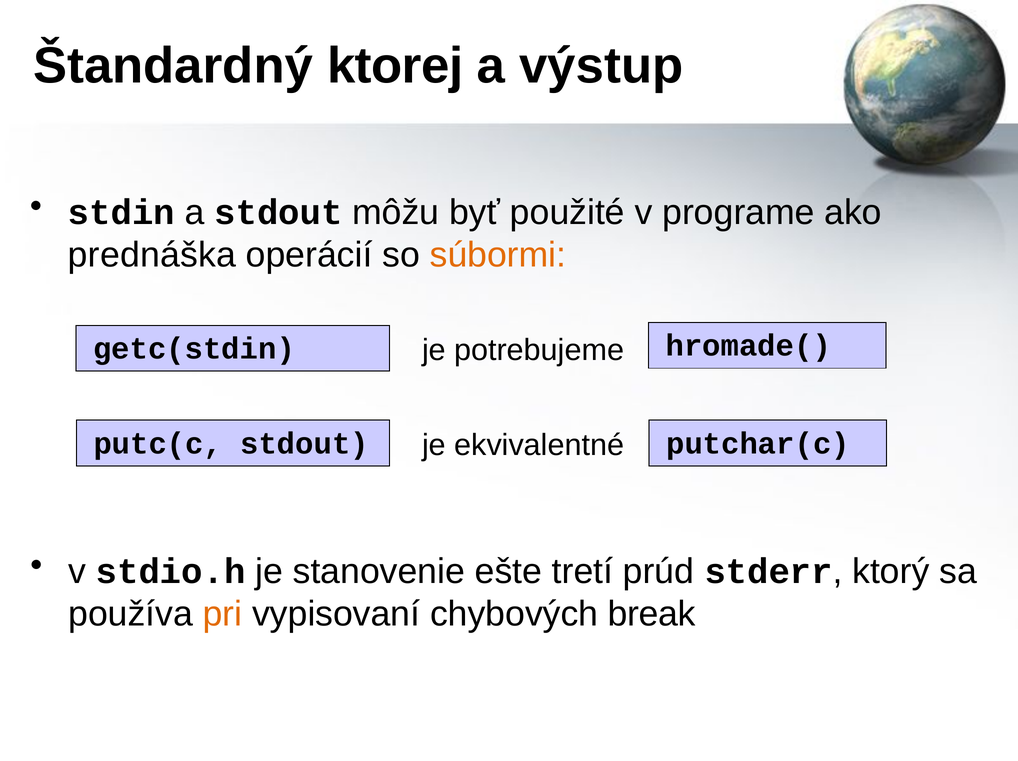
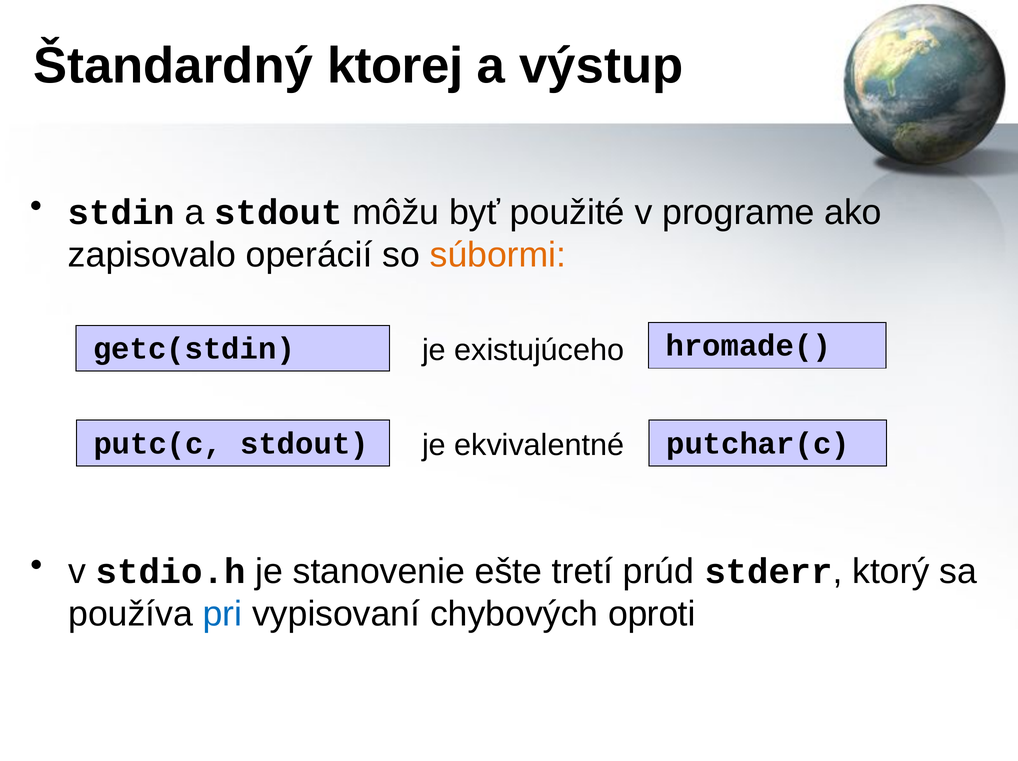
prednáška: prednáška -> zapisovalo
potrebujeme: potrebujeme -> existujúceho
pri colour: orange -> blue
break: break -> oproti
